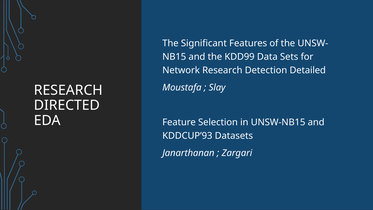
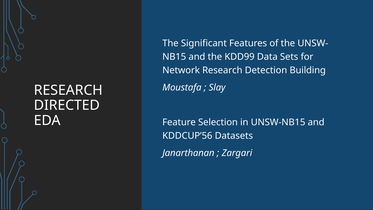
Detailed: Detailed -> Building
KDDCUP’93: KDDCUP’93 -> KDDCUP’56
